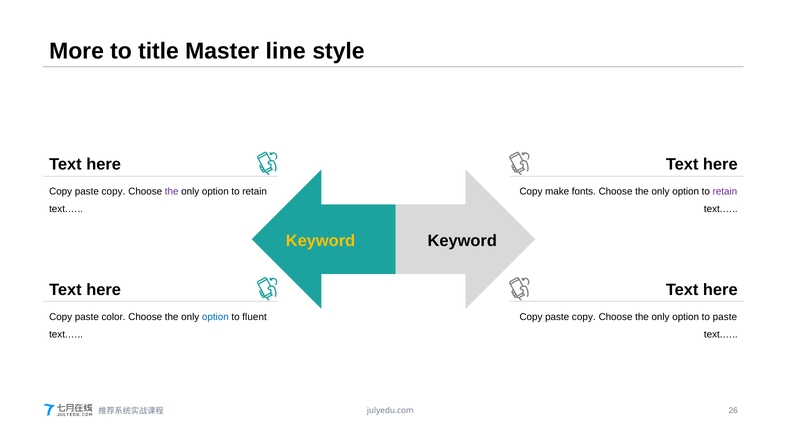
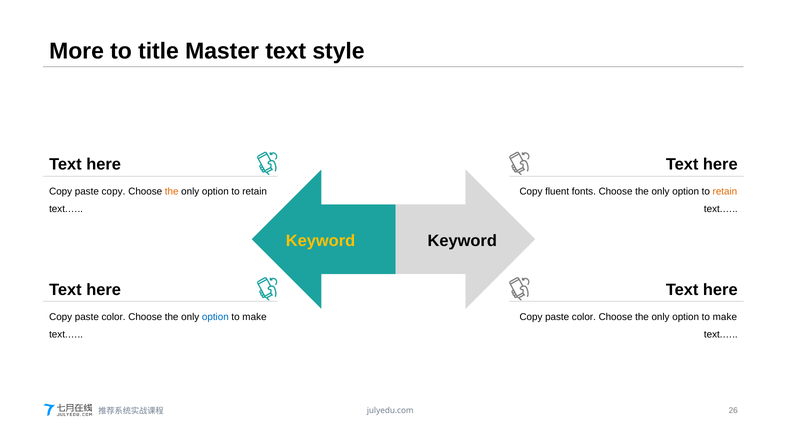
Master line: line -> text
the at (172, 191) colour: purple -> orange
make: make -> fluent
retain at (725, 191) colour: purple -> orange
fluent at (255, 317): fluent -> make
copy at (584, 317): copy -> color
paste at (725, 317): paste -> make
